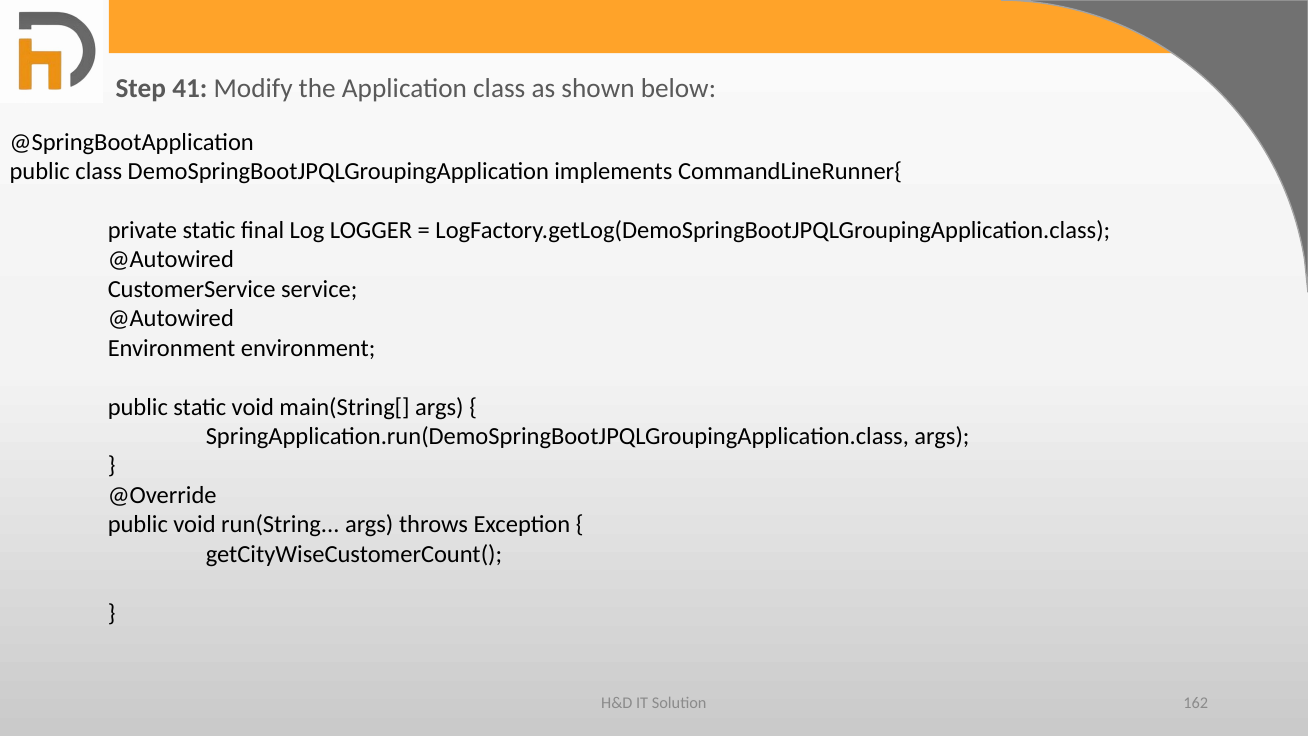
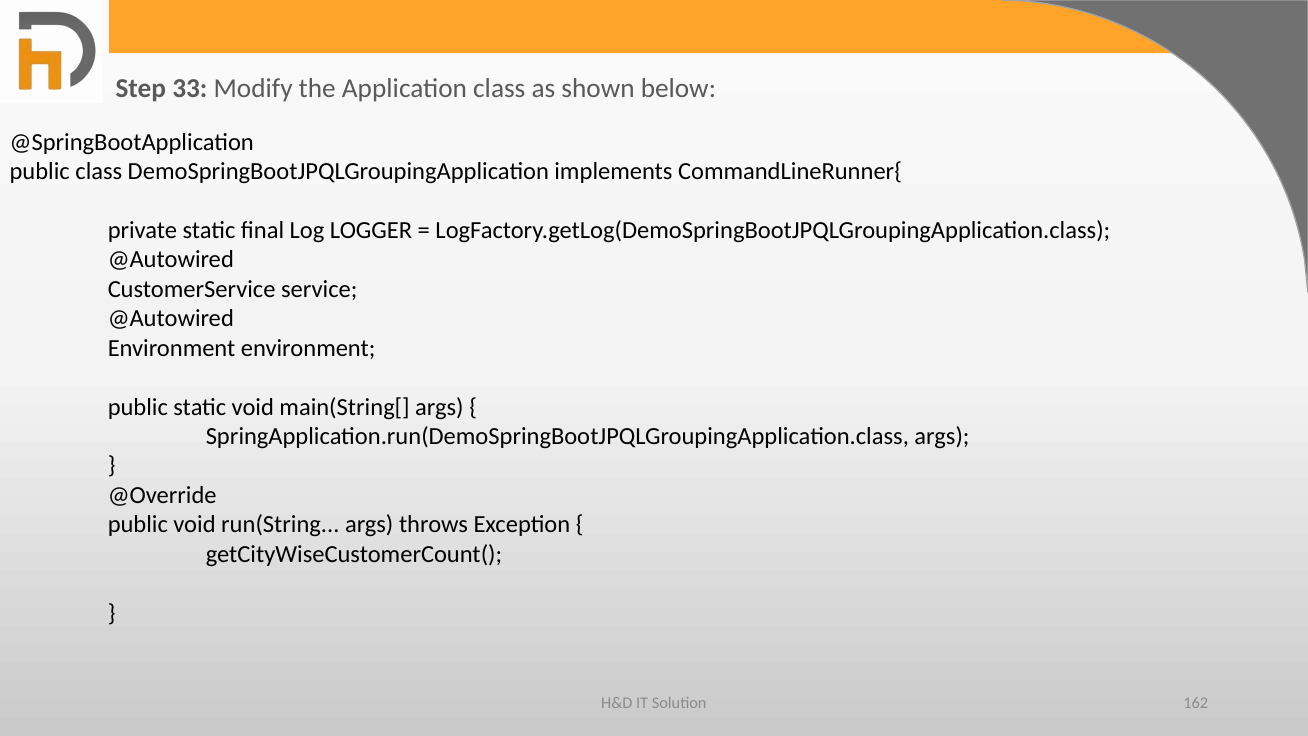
41: 41 -> 33
